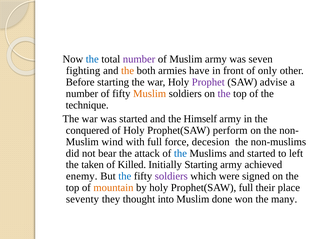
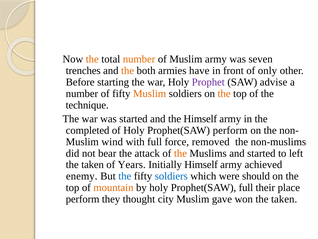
the at (92, 59) colour: blue -> orange
number at (139, 59) colour: purple -> orange
fighting: fighting -> trenches
the at (224, 93) colour: purple -> orange
conquered: conquered -> completed
decesion: decesion -> removed
the at (180, 153) colour: blue -> orange
Killed: Killed -> Years
Initially Starting: Starting -> Himself
soldiers at (171, 176) colour: purple -> blue
signed: signed -> should
seventy at (82, 199): seventy -> perform
into: into -> city
done: done -> gave
won the many: many -> taken
